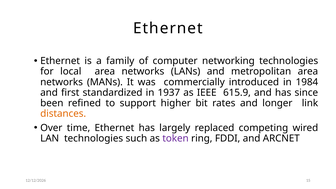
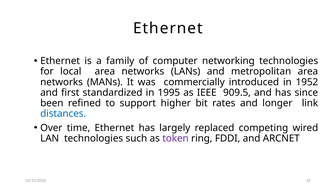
1984: 1984 -> 1952
1937: 1937 -> 1995
615.9: 615.9 -> 909.5
distances colour: orange -> blue
